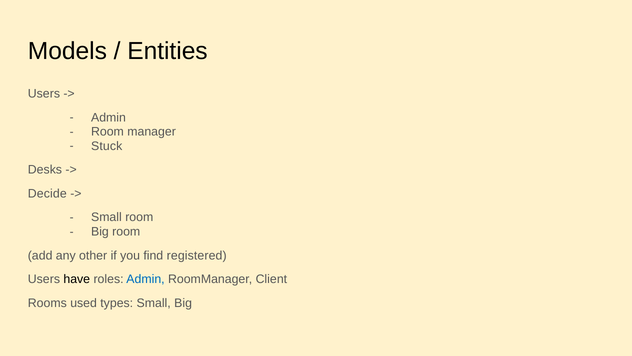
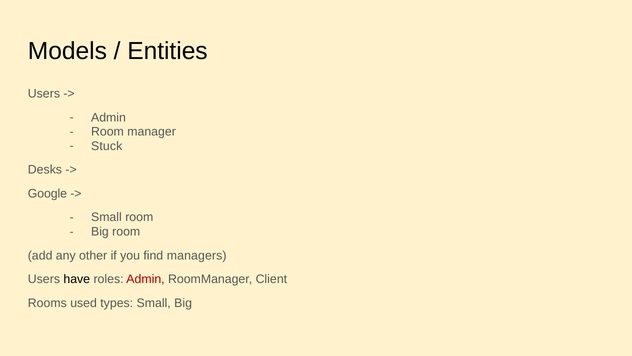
Decide: Decide -> Google
registered: registered -> managers
Admin at (145, 279) colour: blue -> red
